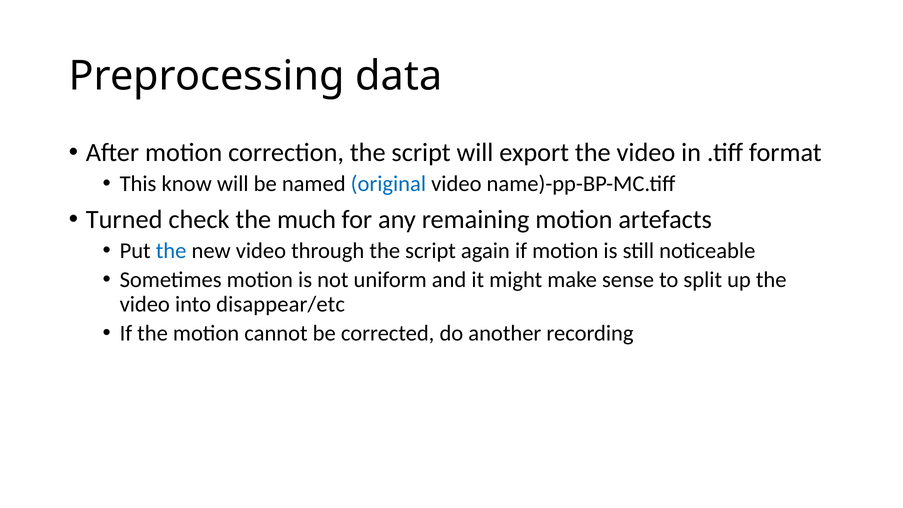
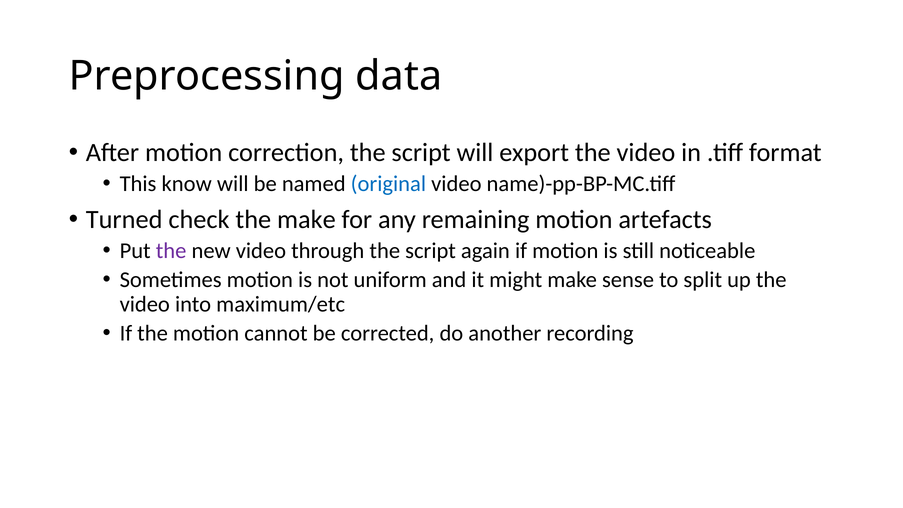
the much: much -> make
the at (171, 251) colour: blue -> purple
disappear/etc: disappear/etc -> maximum/etc
